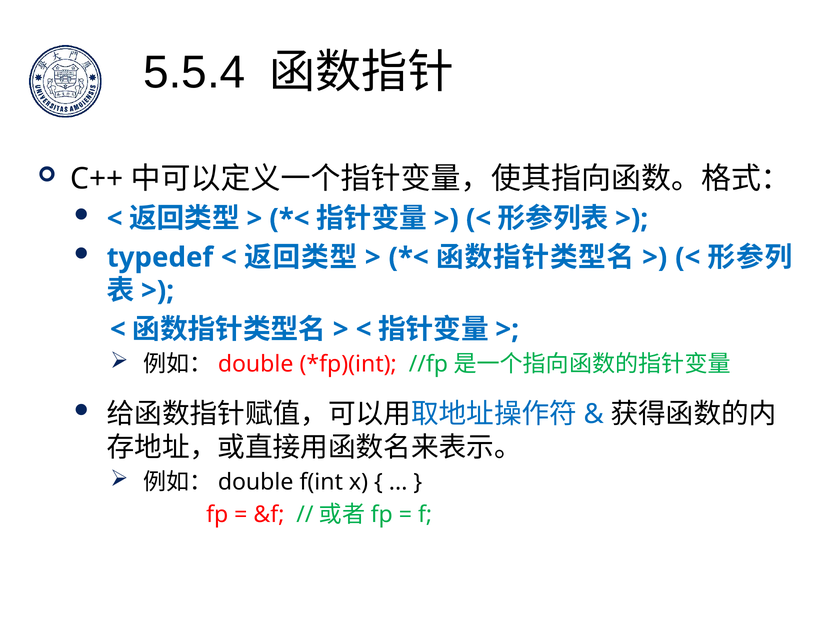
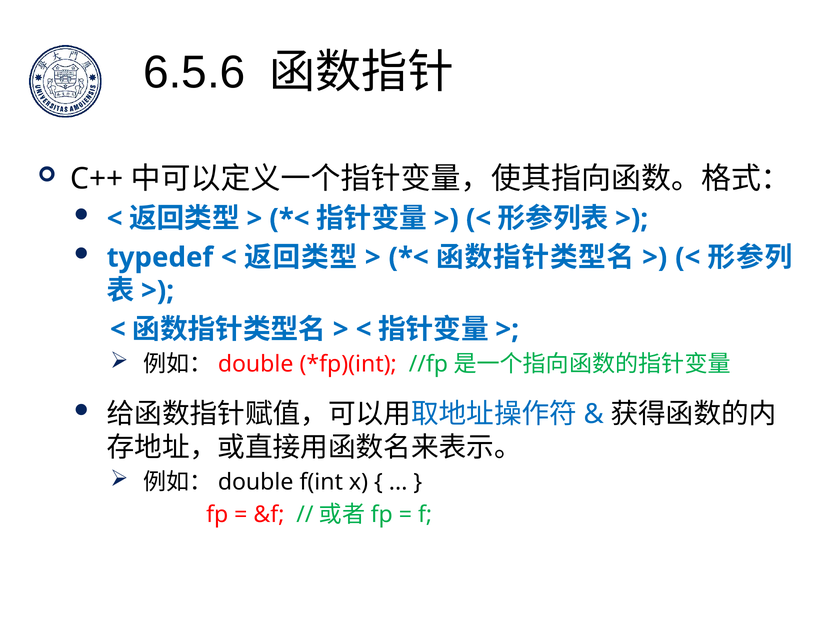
5.5.4: 5.5.4 -> 6.5.6
